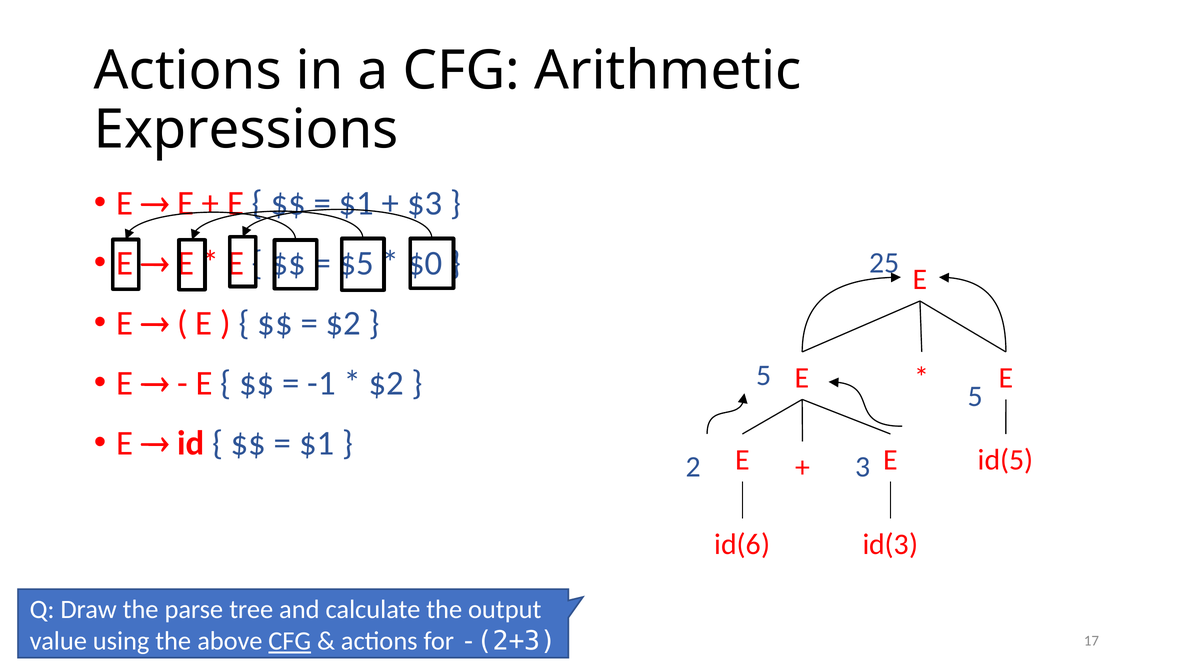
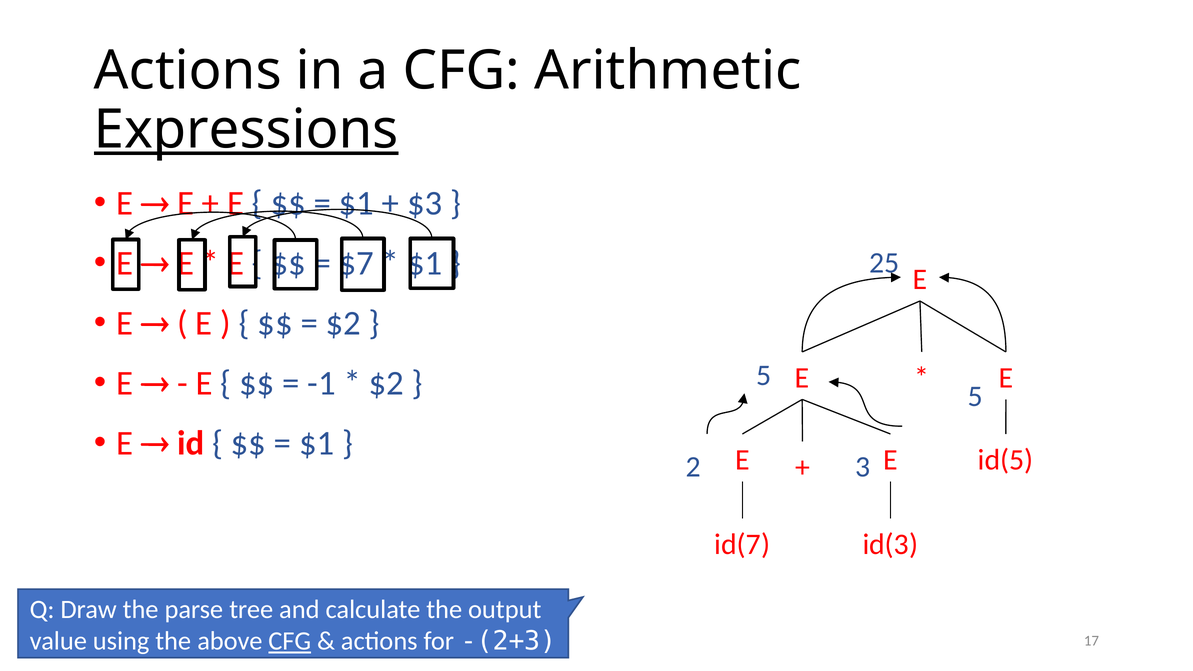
Expressions underline: none -> present
$5: $5 -> $7
$0 at (425, 263): $0 -> $1
id(6: id(6 -> id(7
